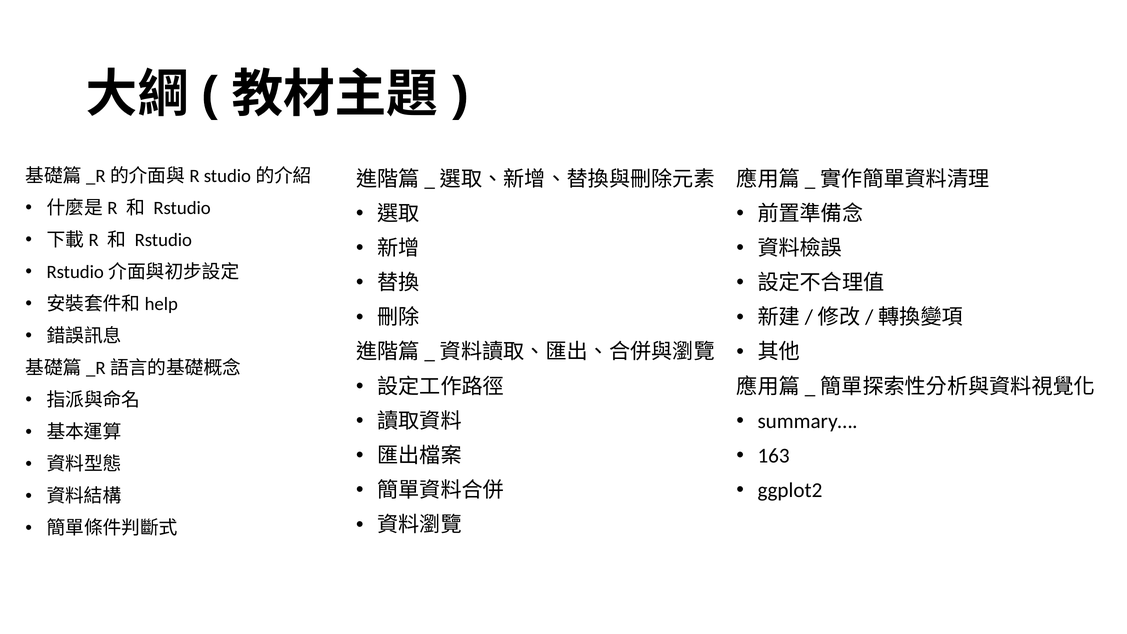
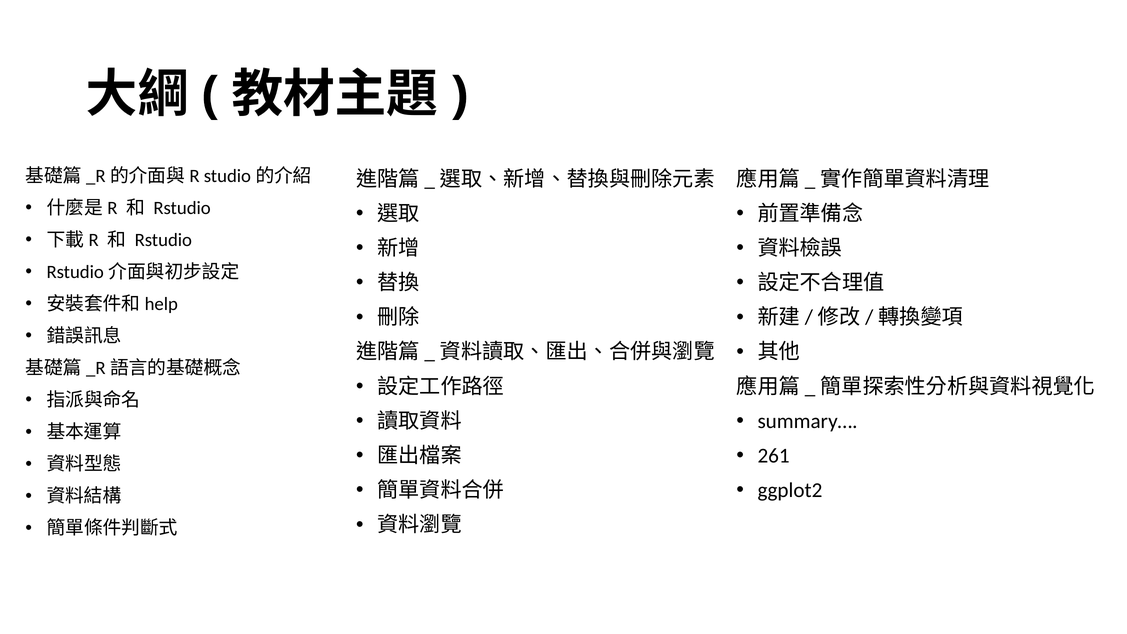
163: 163 -> 261
